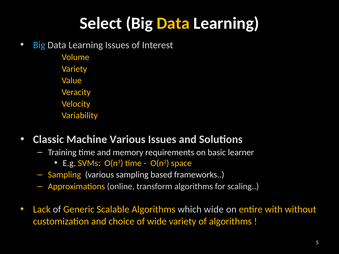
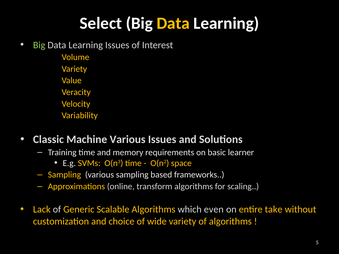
Big at (39, 45) colour: light blue -> light green
which wide: wide -> even
with: with -> take
